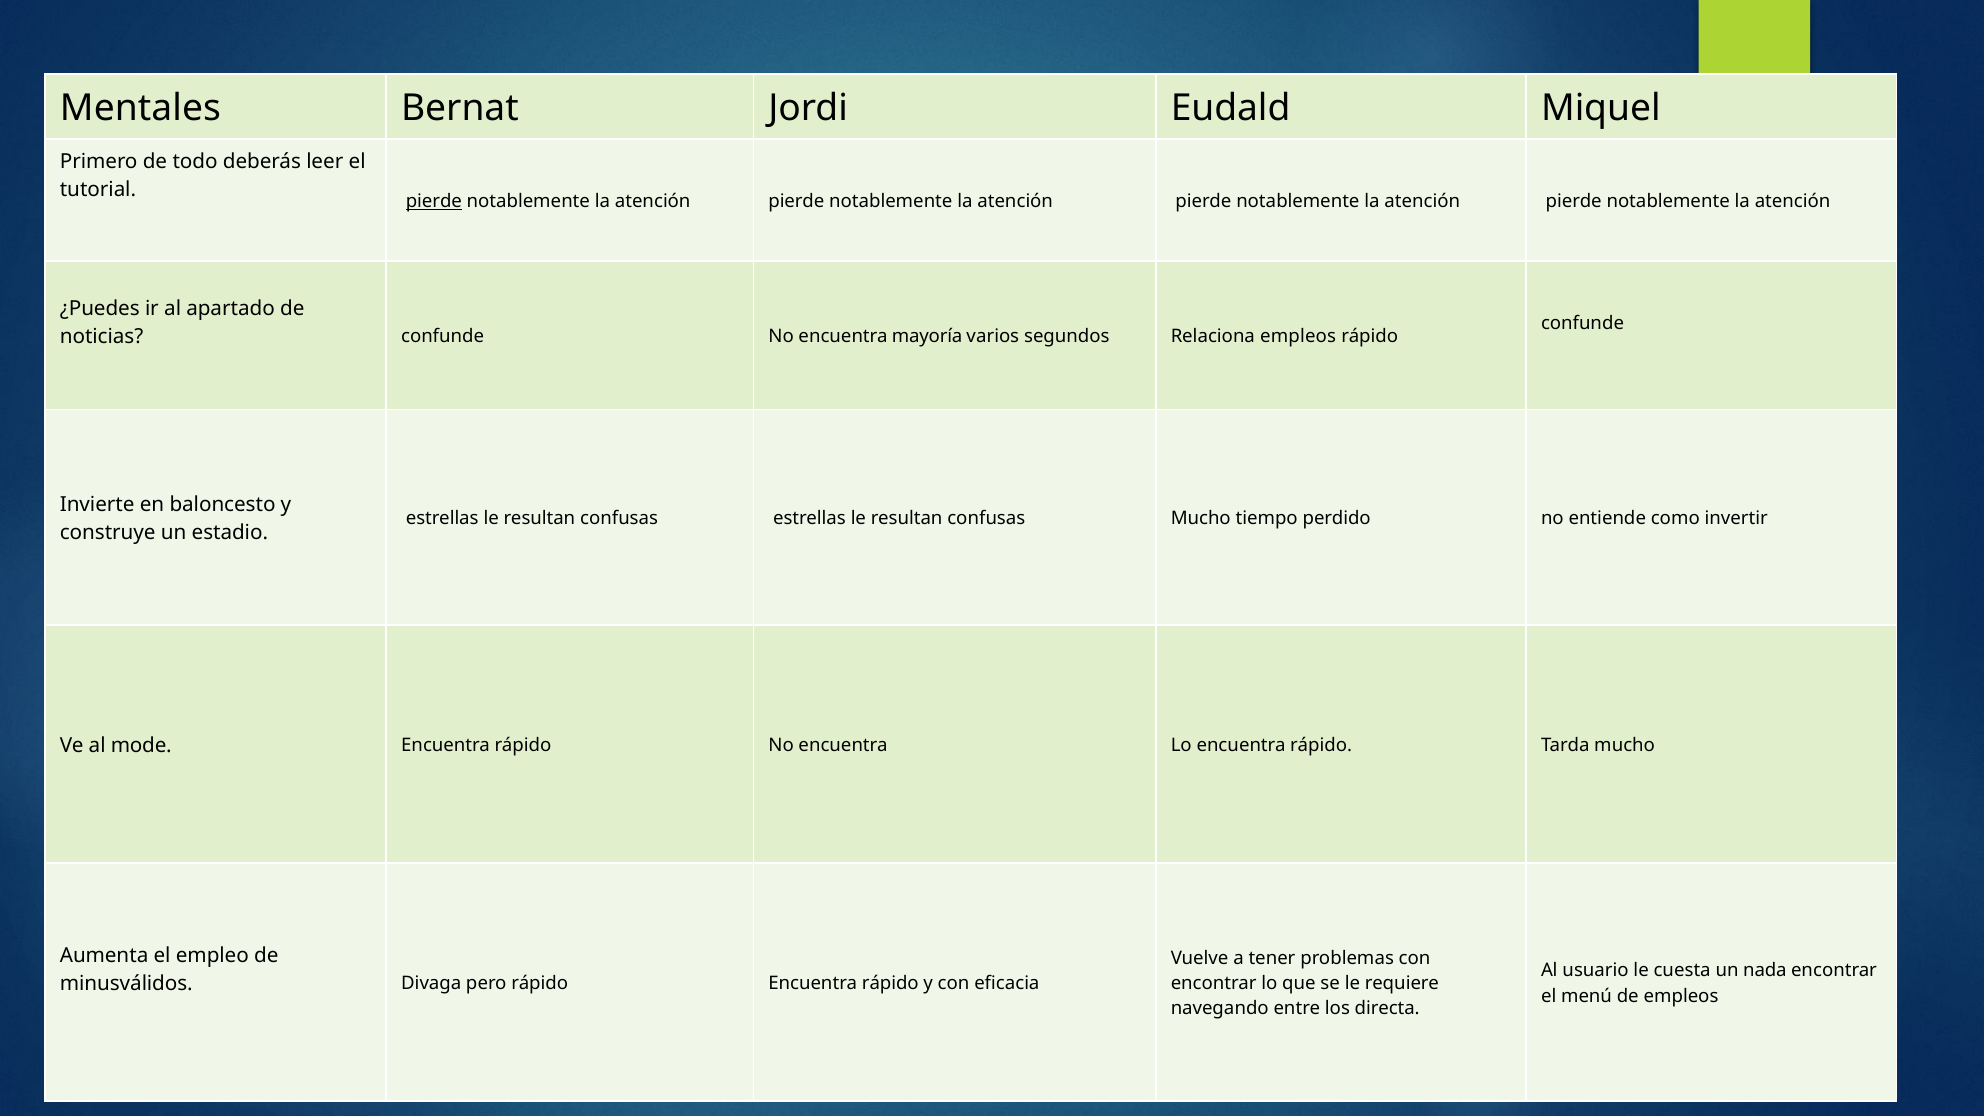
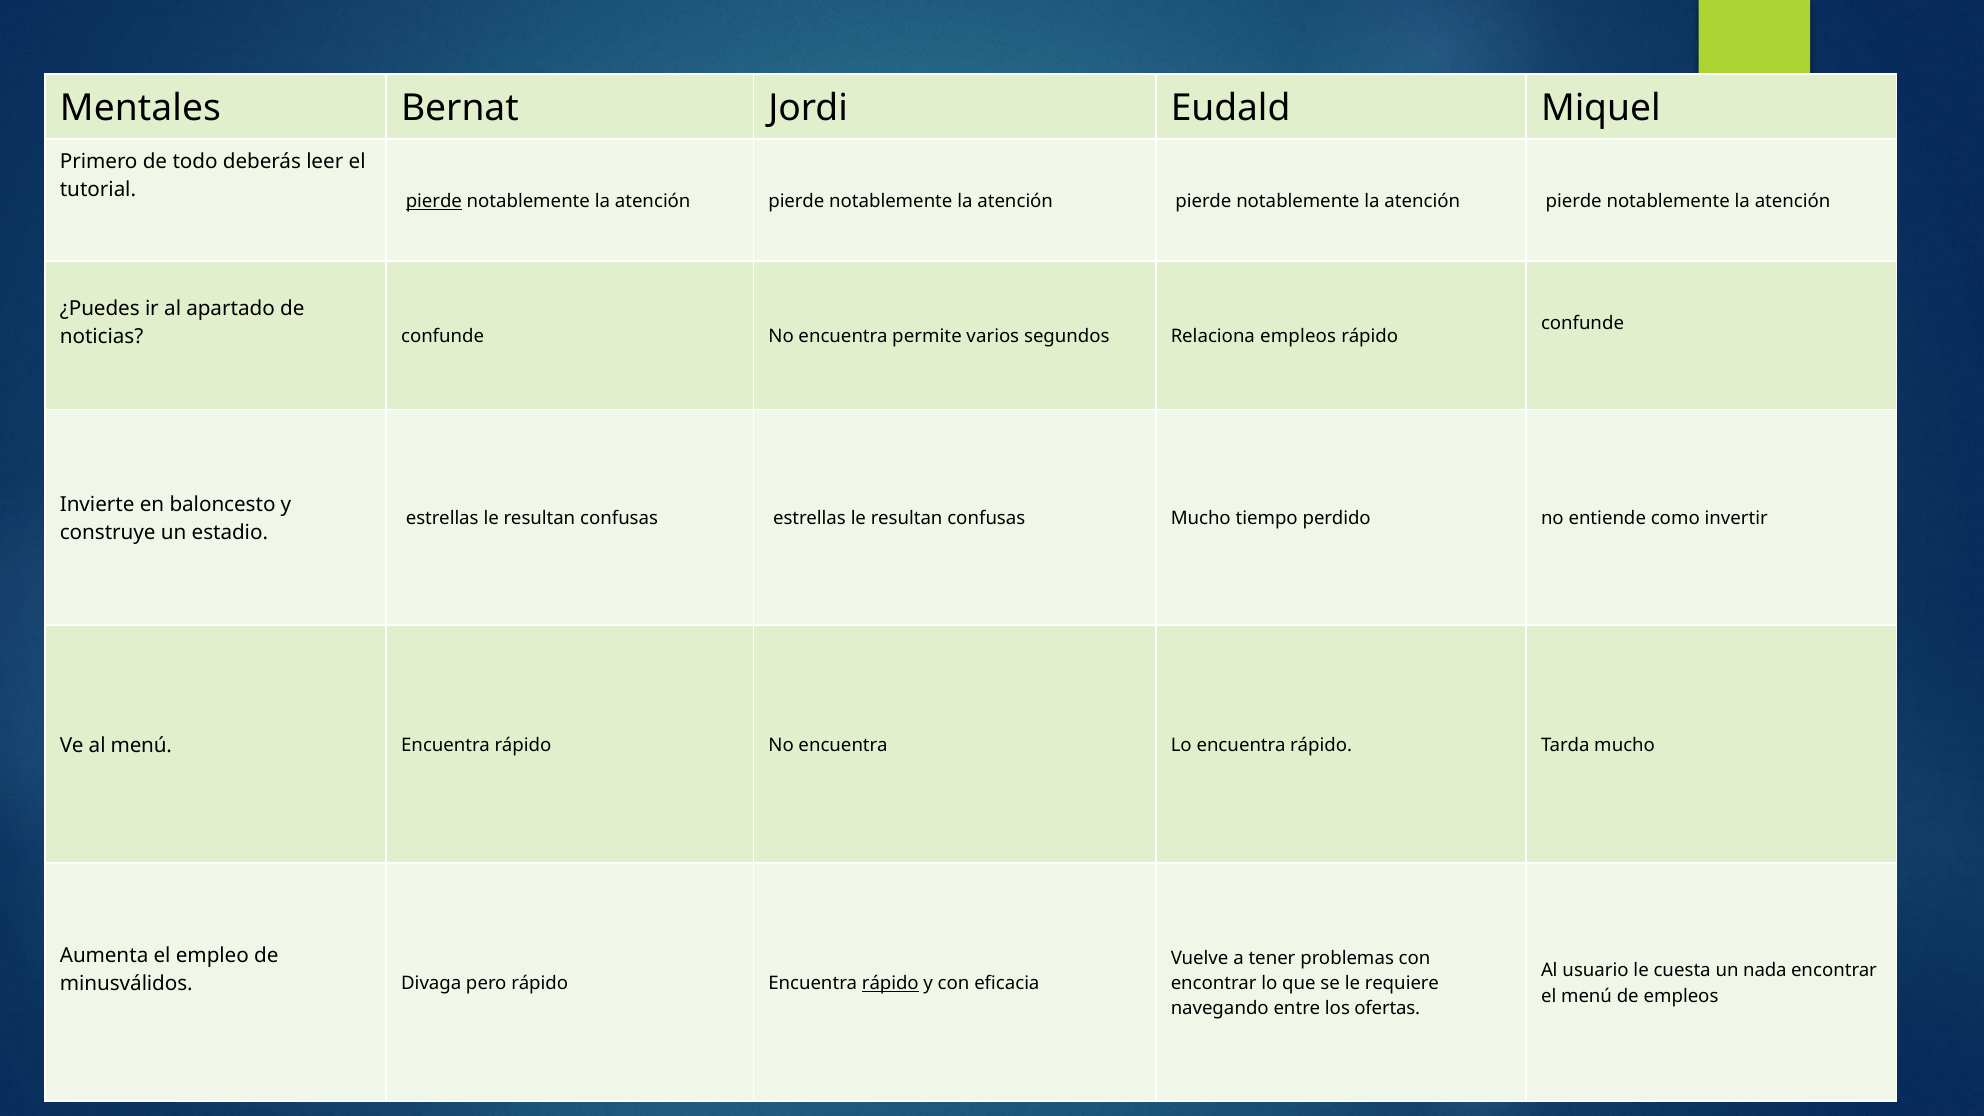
mayoría: mayoría -> permite
al mode: mode -> menú
rápido at (890, 983) underline: none -> present
directa: directa -> ofertas
